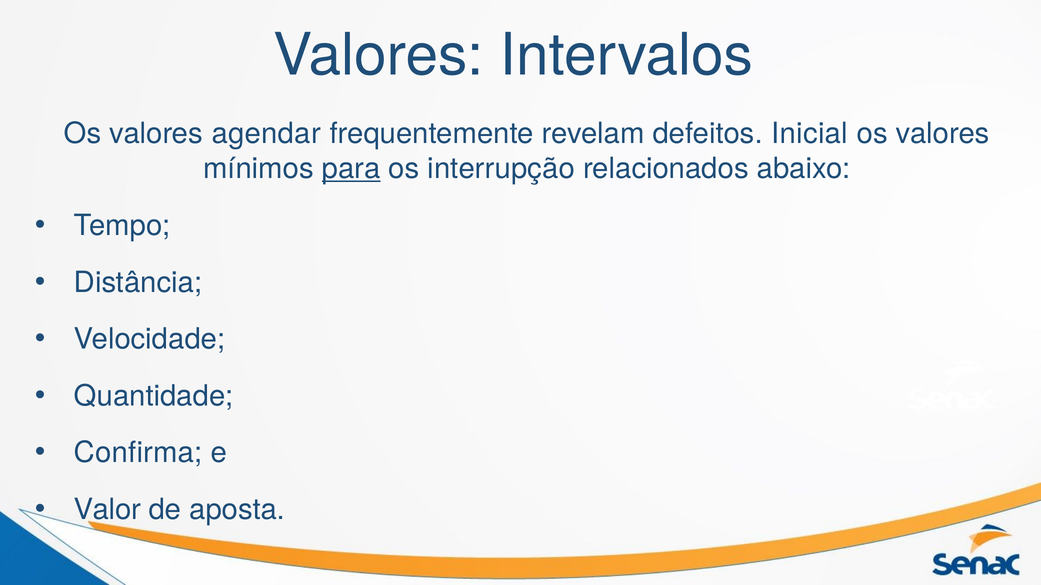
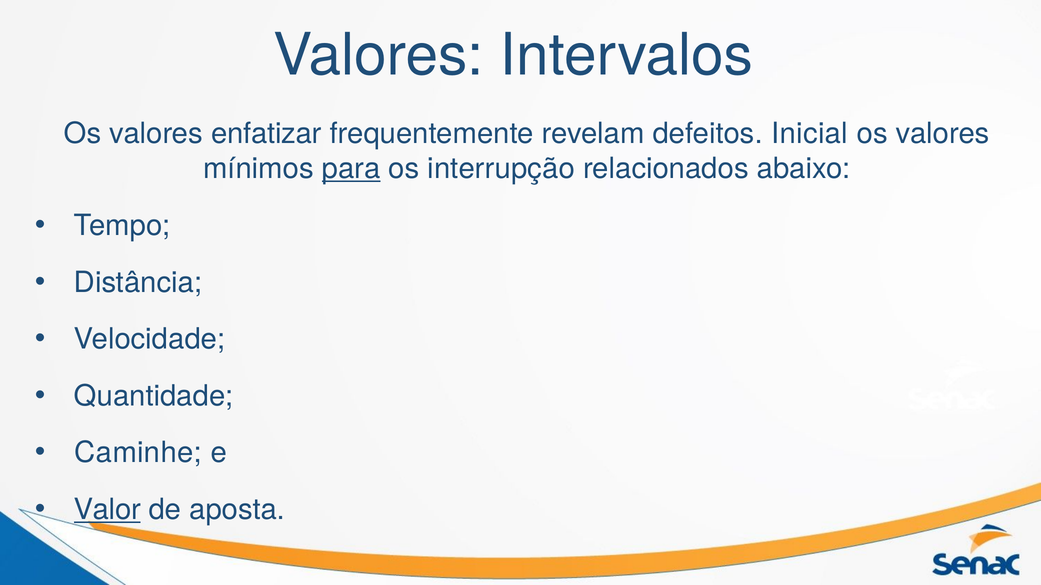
agendar: agendar -> enfatizar
Confirma: Confirma -> Caminhe
Valor underline: none -> present
